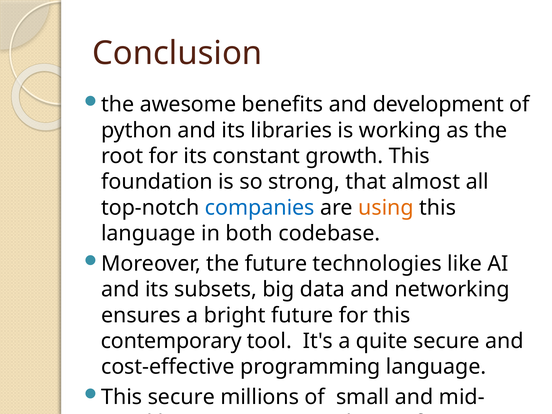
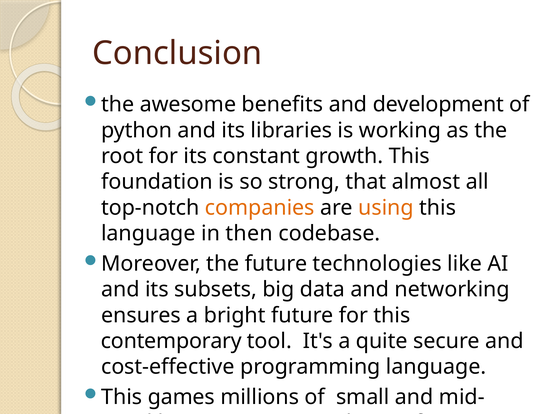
companies colour: blue -> orange
both: both -> then
This secure: secure -> games
